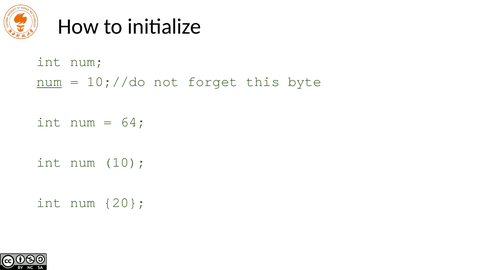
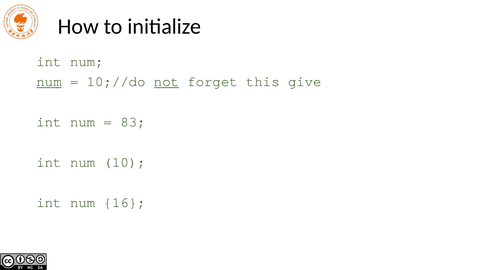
not underline: none -> present
byte: byte -> give
64: 64 -> 83
20: 20 -> 16
